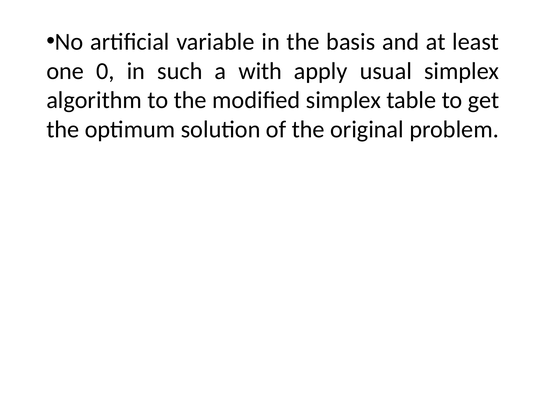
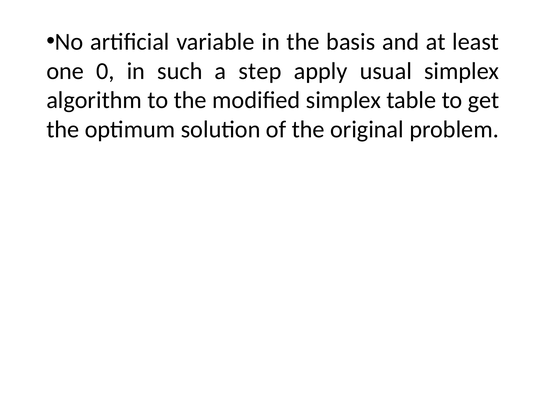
with: with -> step
